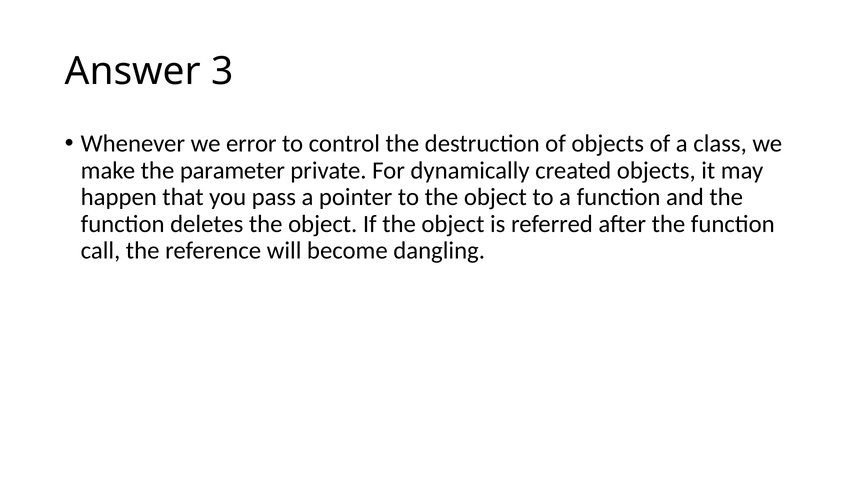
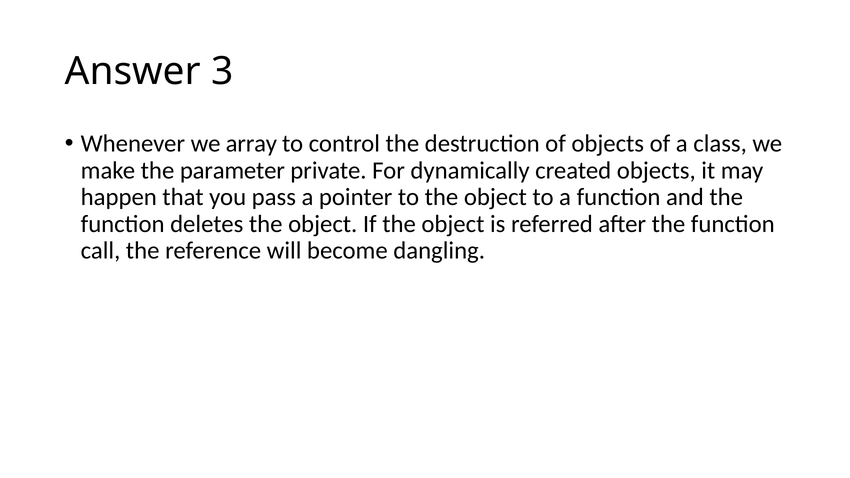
error: error -> array
